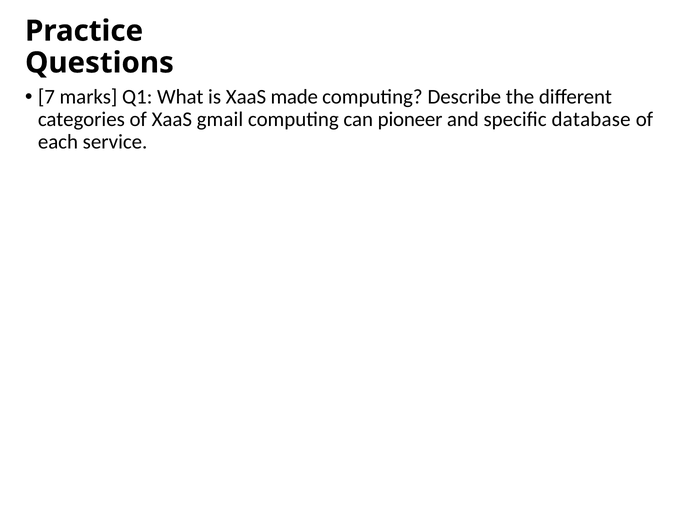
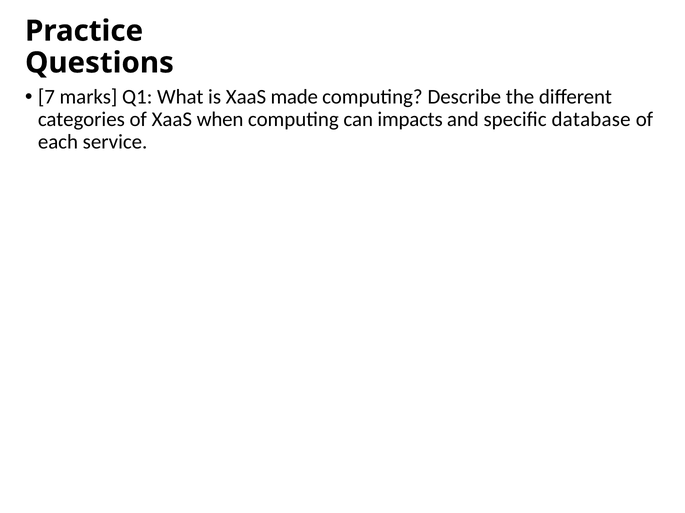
gmail: gmail -> when
pioneer: pioneer -> impacts
